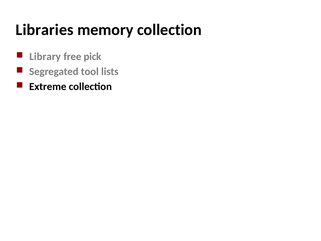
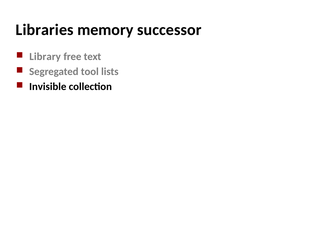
memory collection: collection -> successor
pick: pick -> text
Extreme: Extreme -> Invisible
